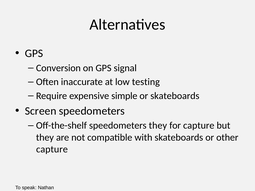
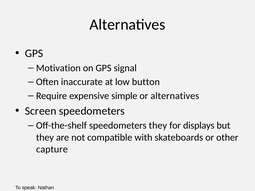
Conversion: Conversion -> Motivation
testing: testing -> button
or skateboards: skateboards -> alternatives
for capture: capture -> displays
